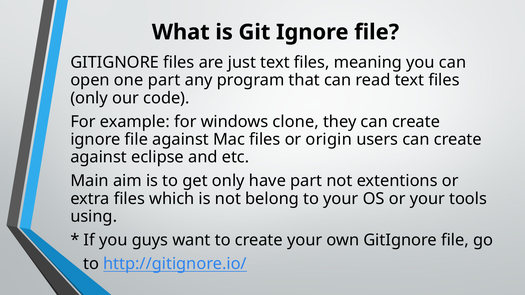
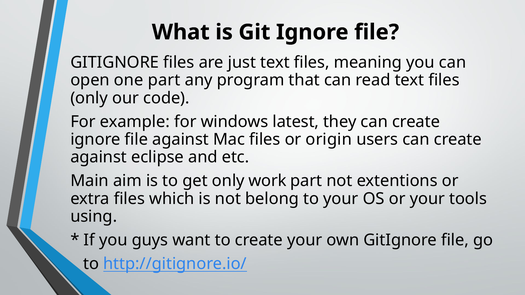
clone: clone -> latest
have: have -> work
